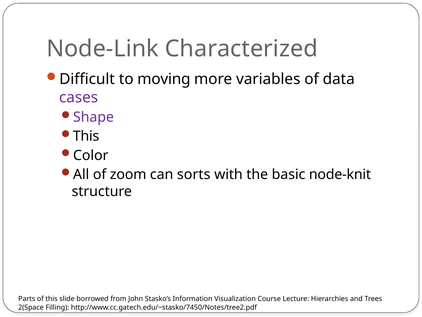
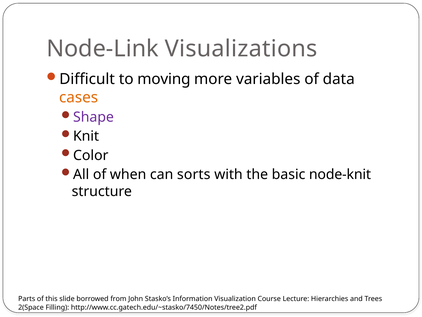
Characterized: Characterized -> Visualizations
cases colour: purple -> orange
This at (86, 136): This -> Knit
zoom: zoom -> when
